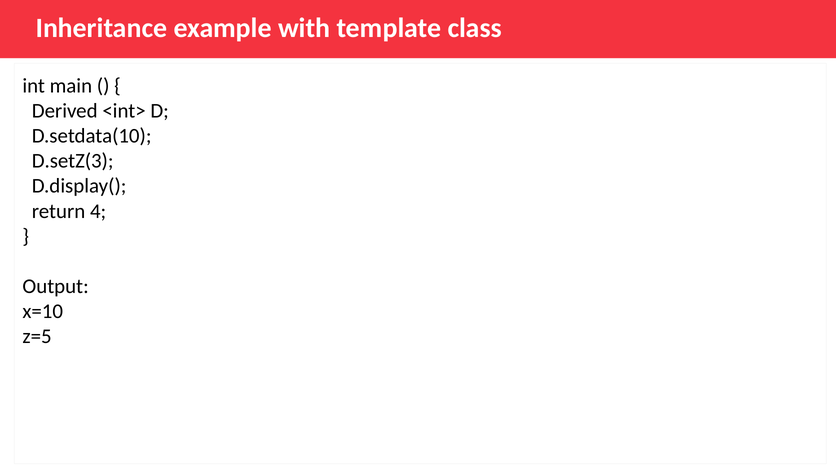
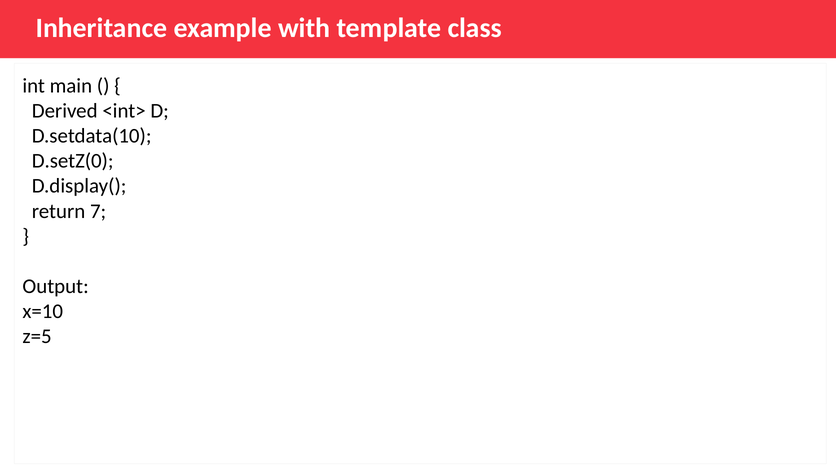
D.setZ(3: D.setZ(3 -> D.setZ(0
4: 4 -> 7
